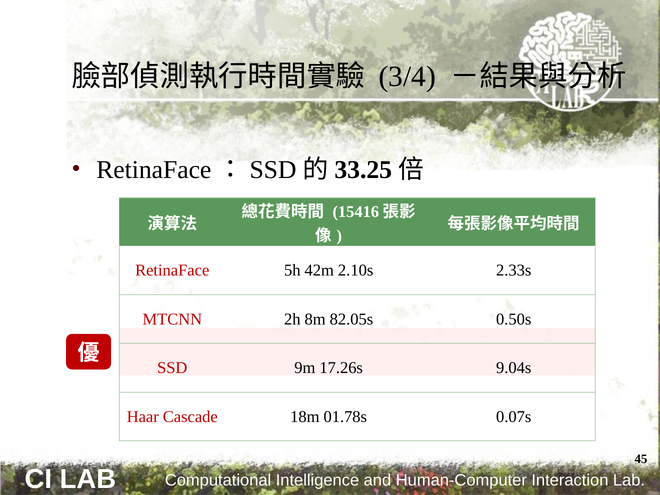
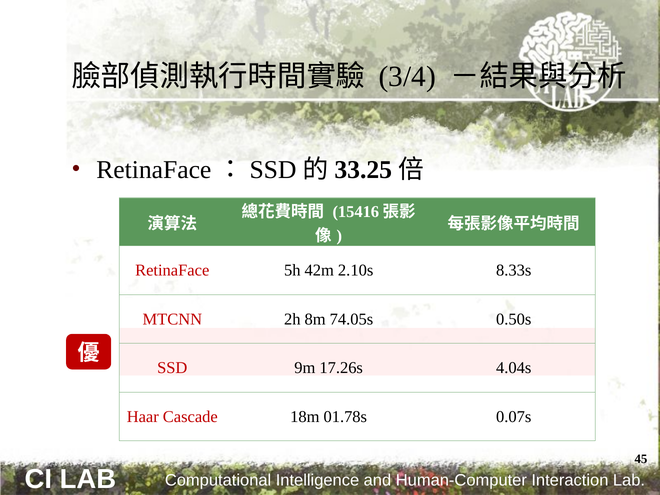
2.33s: 2.33s -> 8.33s
82.05s: 82.05s -> 74.05s
9.04s: 9.04s -> 4.04s
